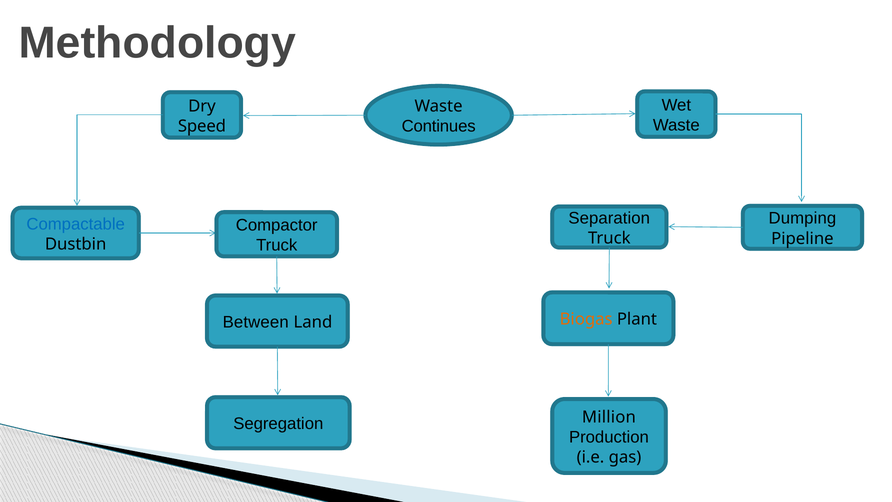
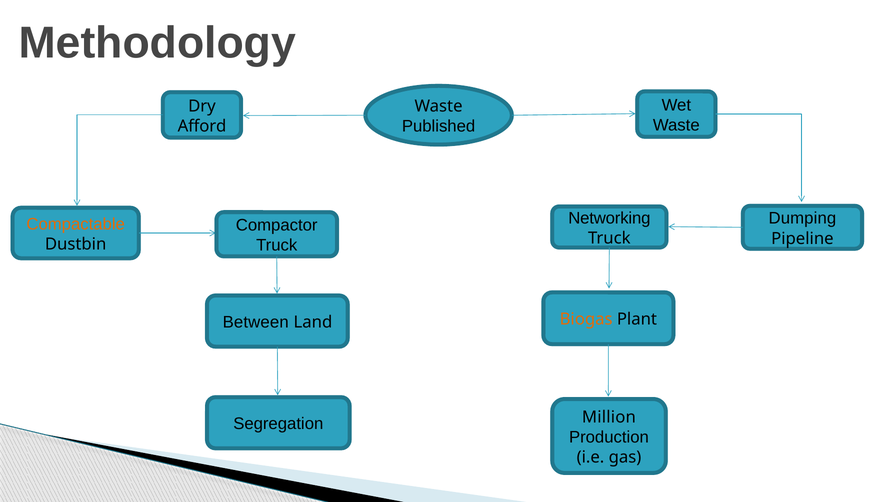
Continues: Continues -> Published
Speed: Speed -> Afford
Separation: Separation -> Networking
Compactable colour: blue -> orange
